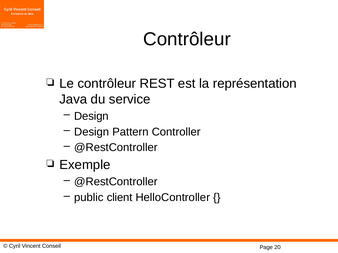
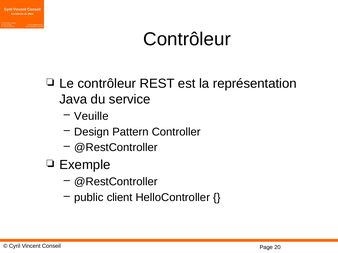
Design at (91, 116): Design -> Veuille
